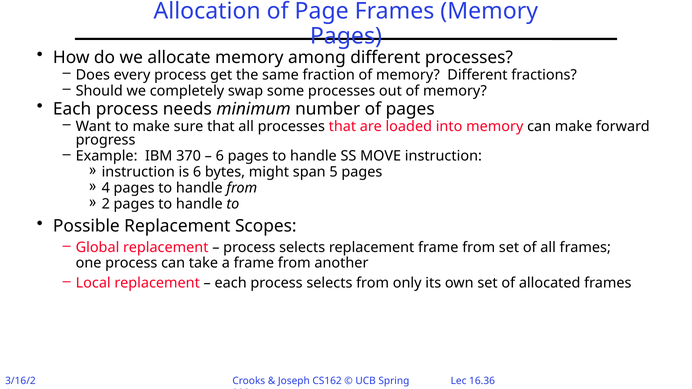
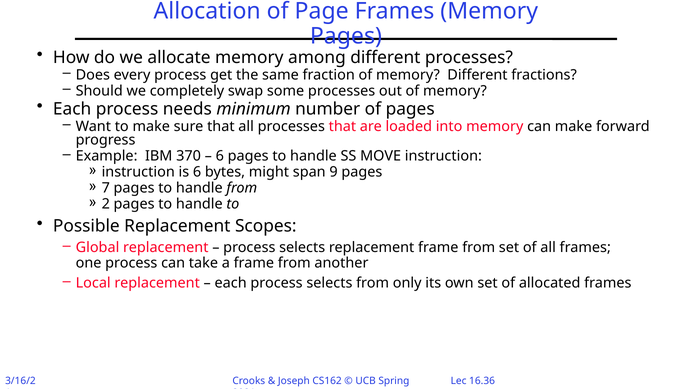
5: 5 -> 9
4: 4 -> 7
